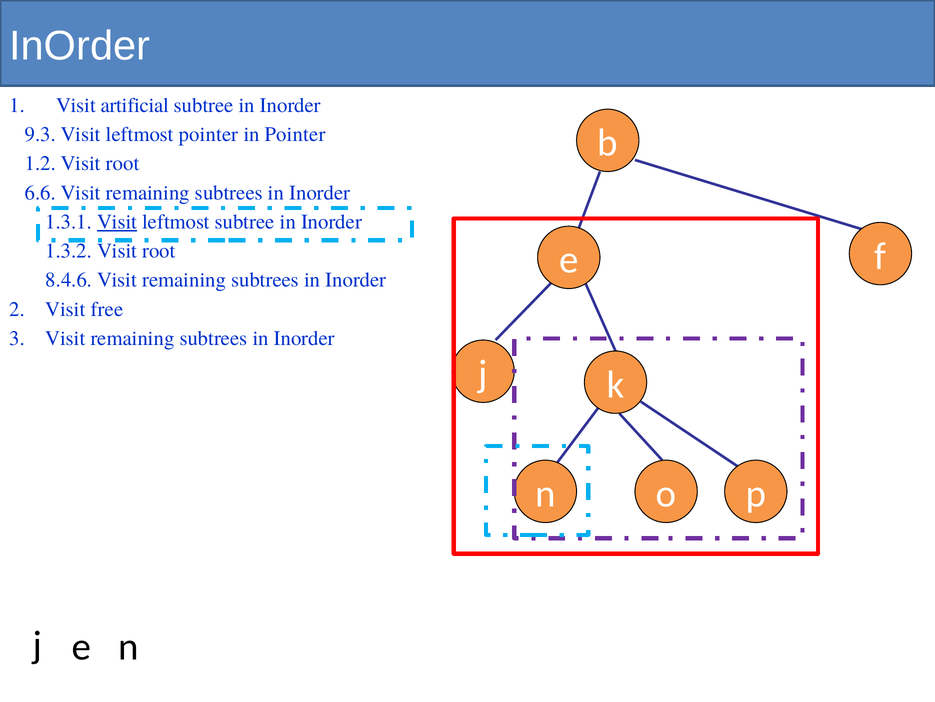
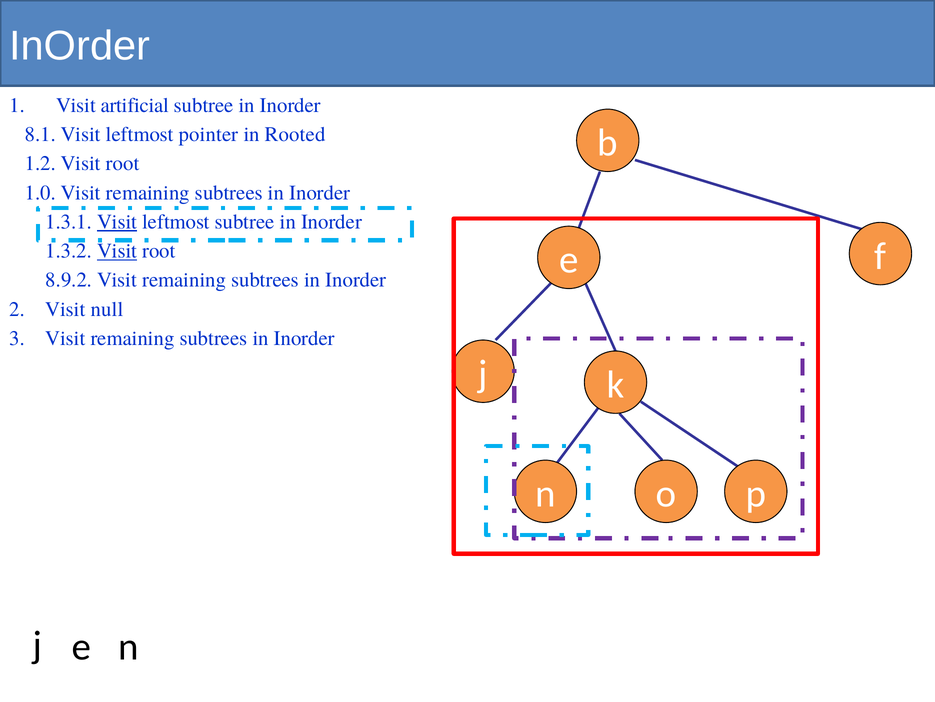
9.3: 9.3 -> 8.1
in Pointer: Pointer -> Rooted
6.6: 6.6 -> 1.0
Visit at (117, 251) underline: none -> present
8.4.6: 8.4.6 -> 8.9.2
free: free -> null
